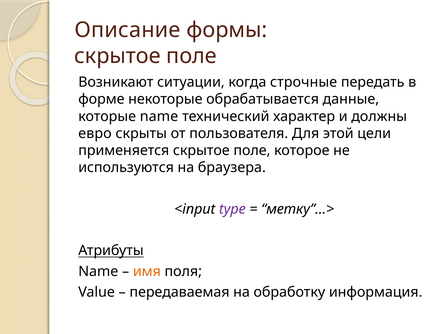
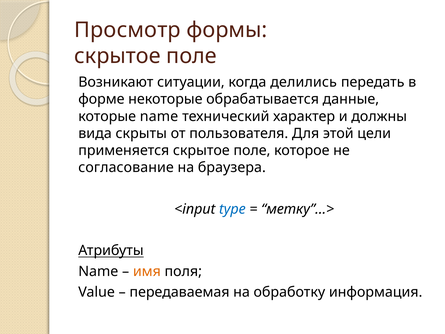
Описание: Описание -> Просмотр
строчные: строчные -> делились
евро: евро -> вида
используются: используются -> согласование
type colour: purple -> blue
